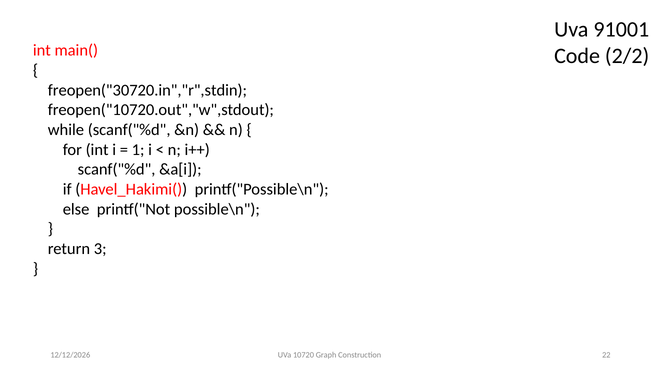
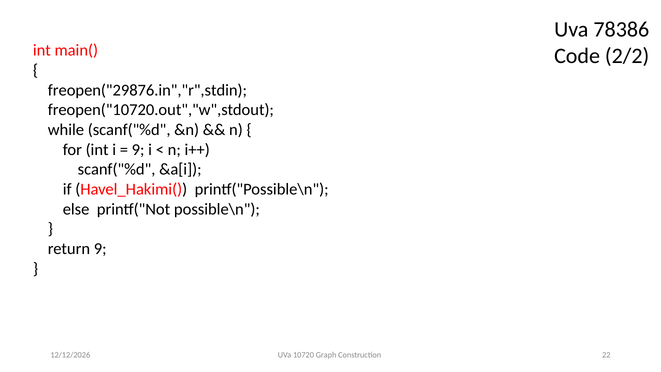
91001: 91001 -> 78386
freopen("30720.in","r",stdin: freopen("30720.in","r",stdin -> freopen("29876.in","r",stdin
1 at (138, 150): 1 -> 9
return 3: 3 -> 9
